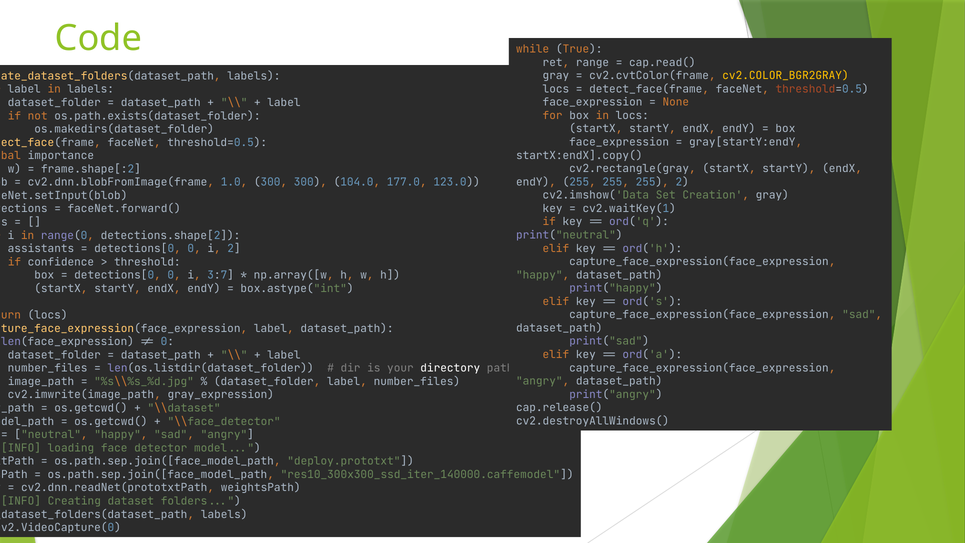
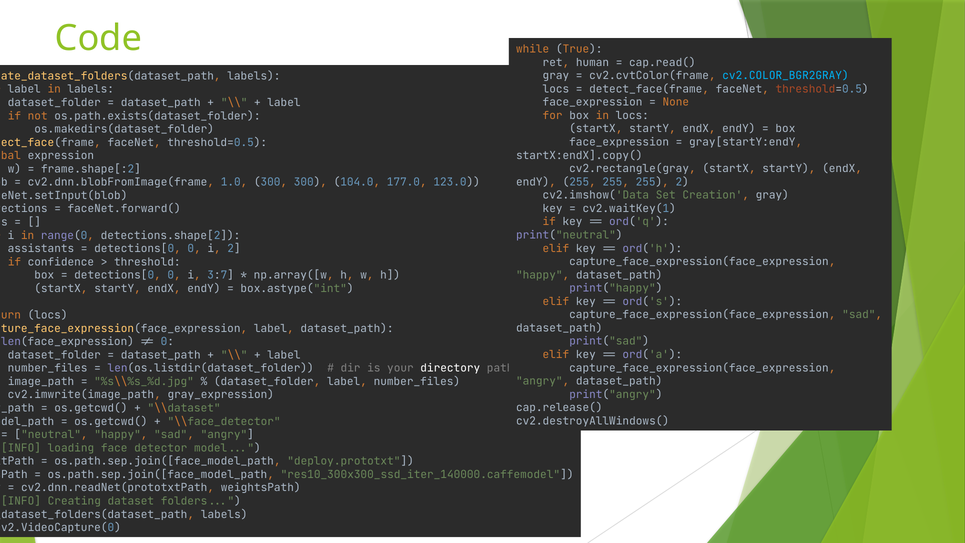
range: range -> human
cv2.COLOR_BGR2GRAY colour: yellow -> light blue
importance: importance -> expression
